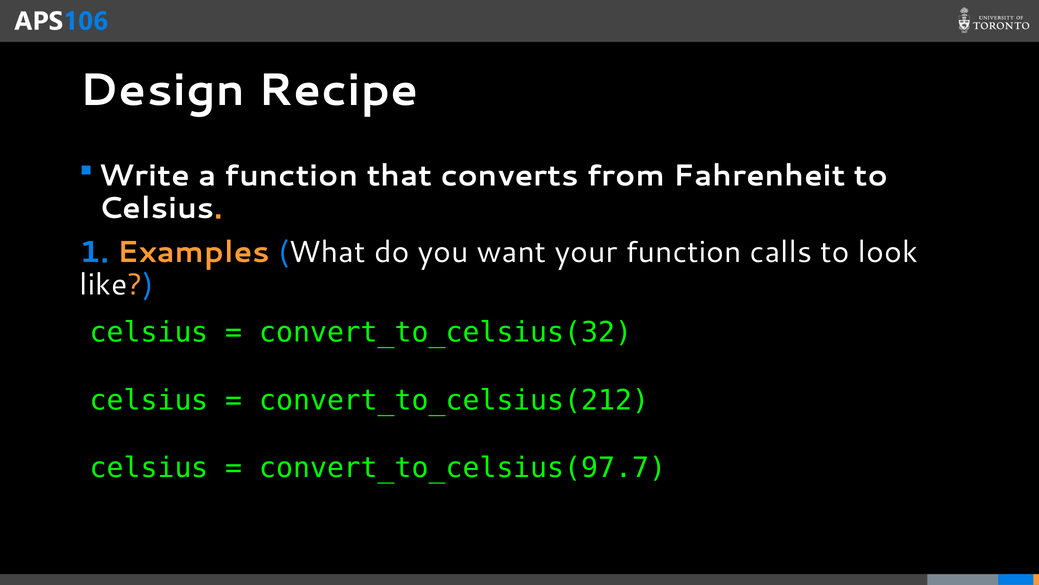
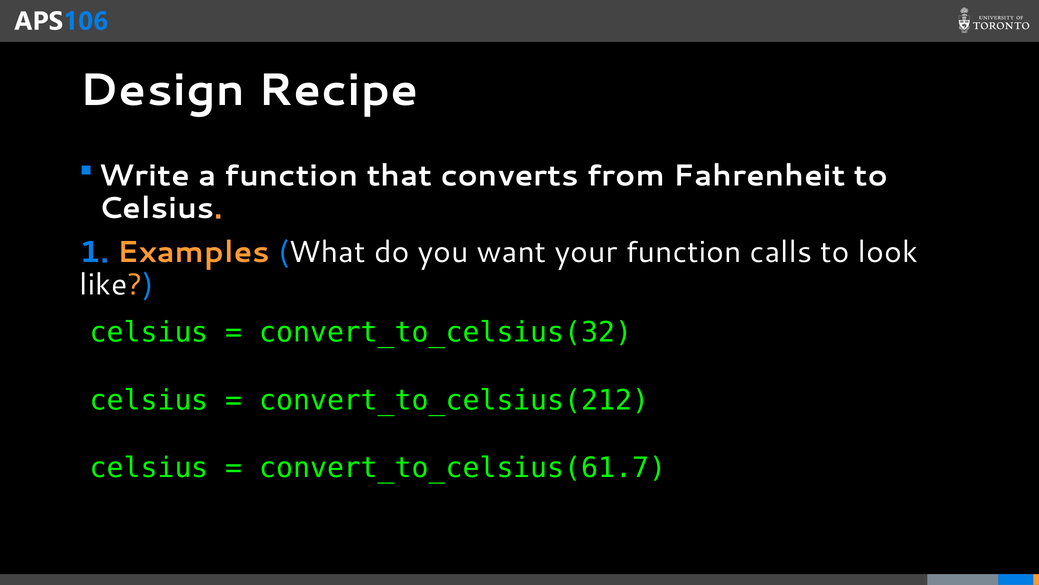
convert_to_celsius(97.7: convert_to_celsius(97.7 -> convert_to_celsius(61.7
